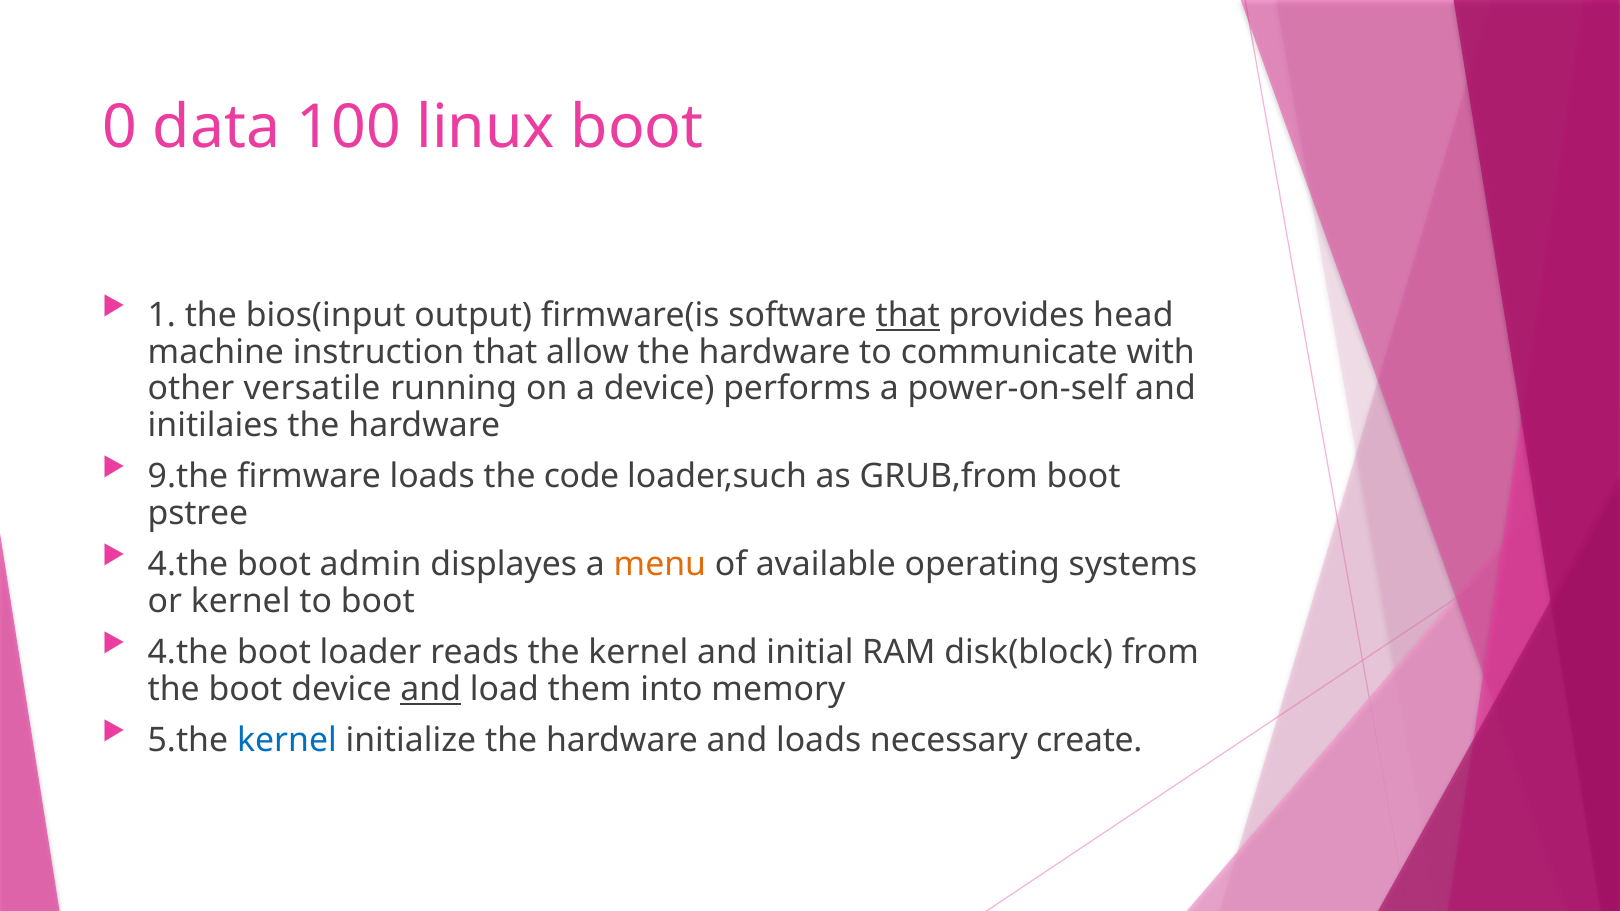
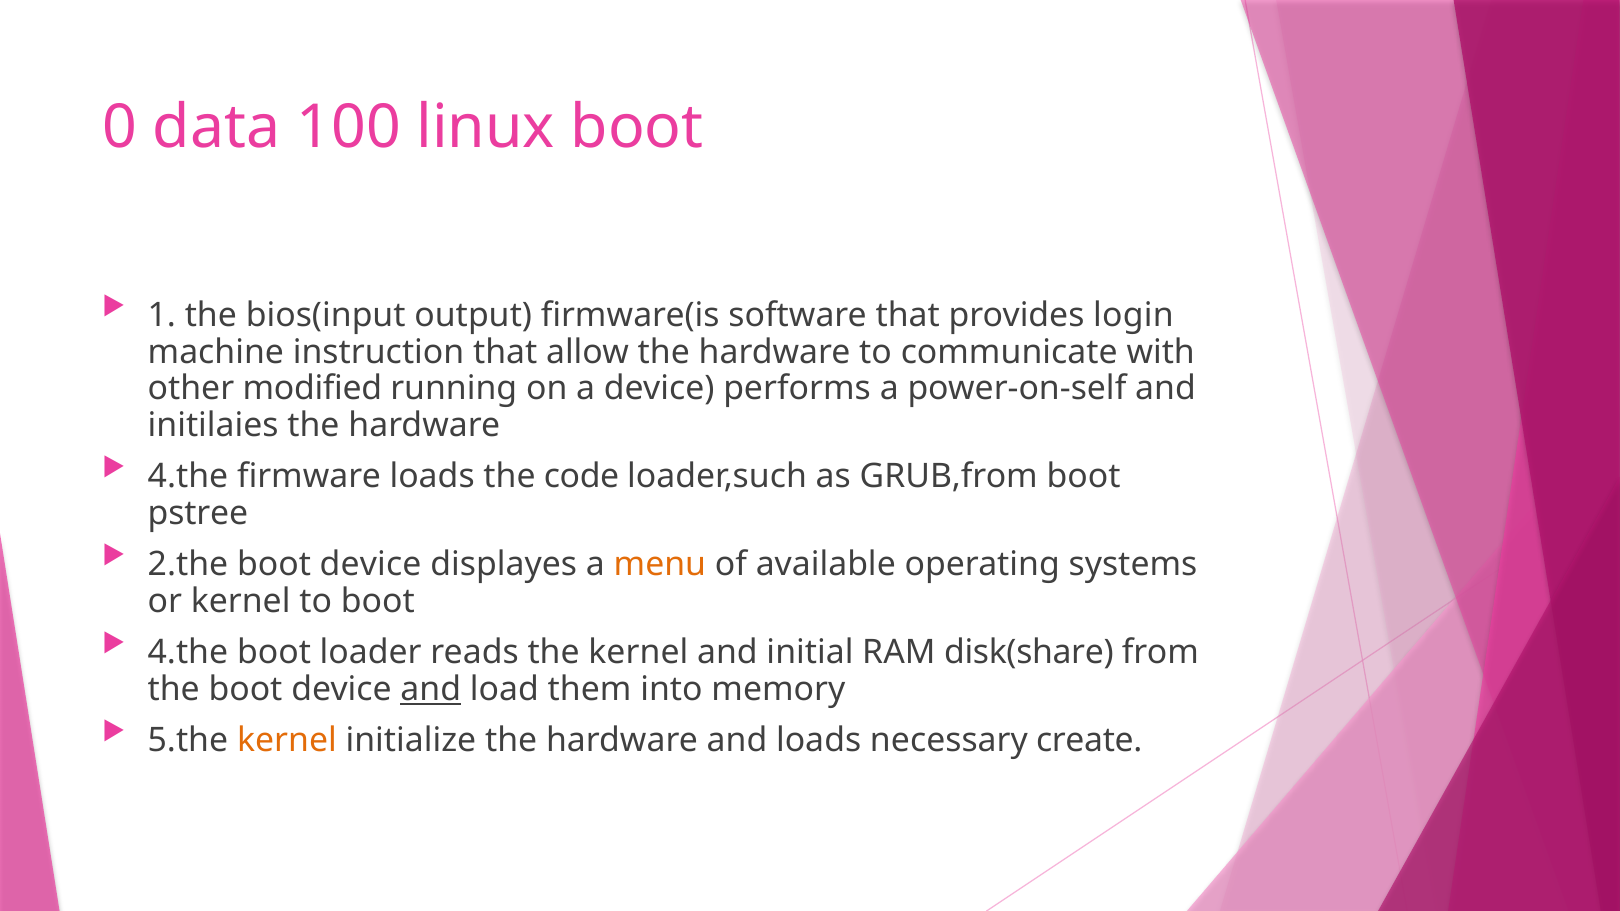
that at (908, 316) underline: present -> none
head: head -> login
versatile: versatile -> modified
9.the at (188, 477): 9.the -> 4.the
4.the at (188, 565): 4.the -> 2.the
admin at (371, 565): admin -> device
disk(block: disk(block -> disk(share
kernel at (287, 741) colour: blue -> orange
